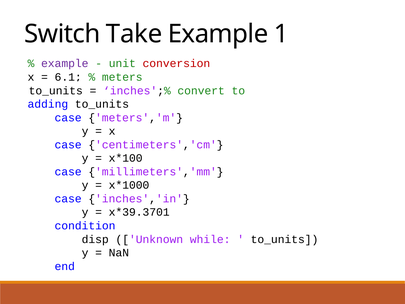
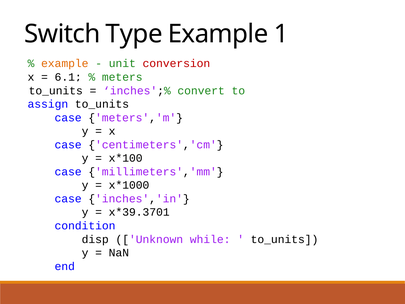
Take: Take -> Type
example at (65, 64) colour: purple -> orange
adding: adding -> assign
